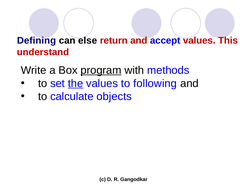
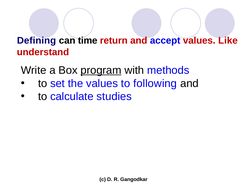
else: else -> time
This: This -> Like
the underline: present -> none
objects: objects -> studies
